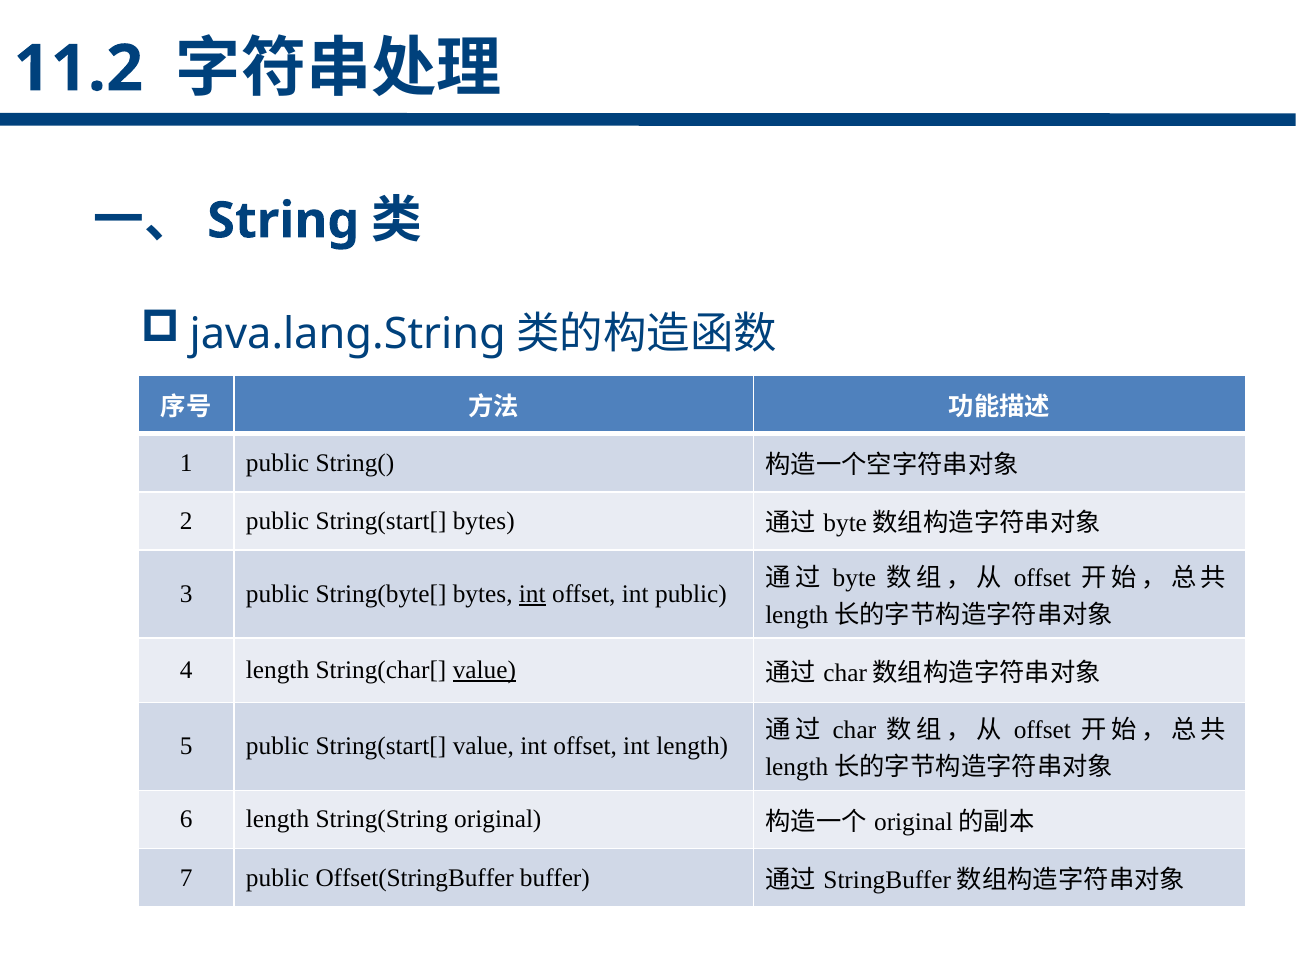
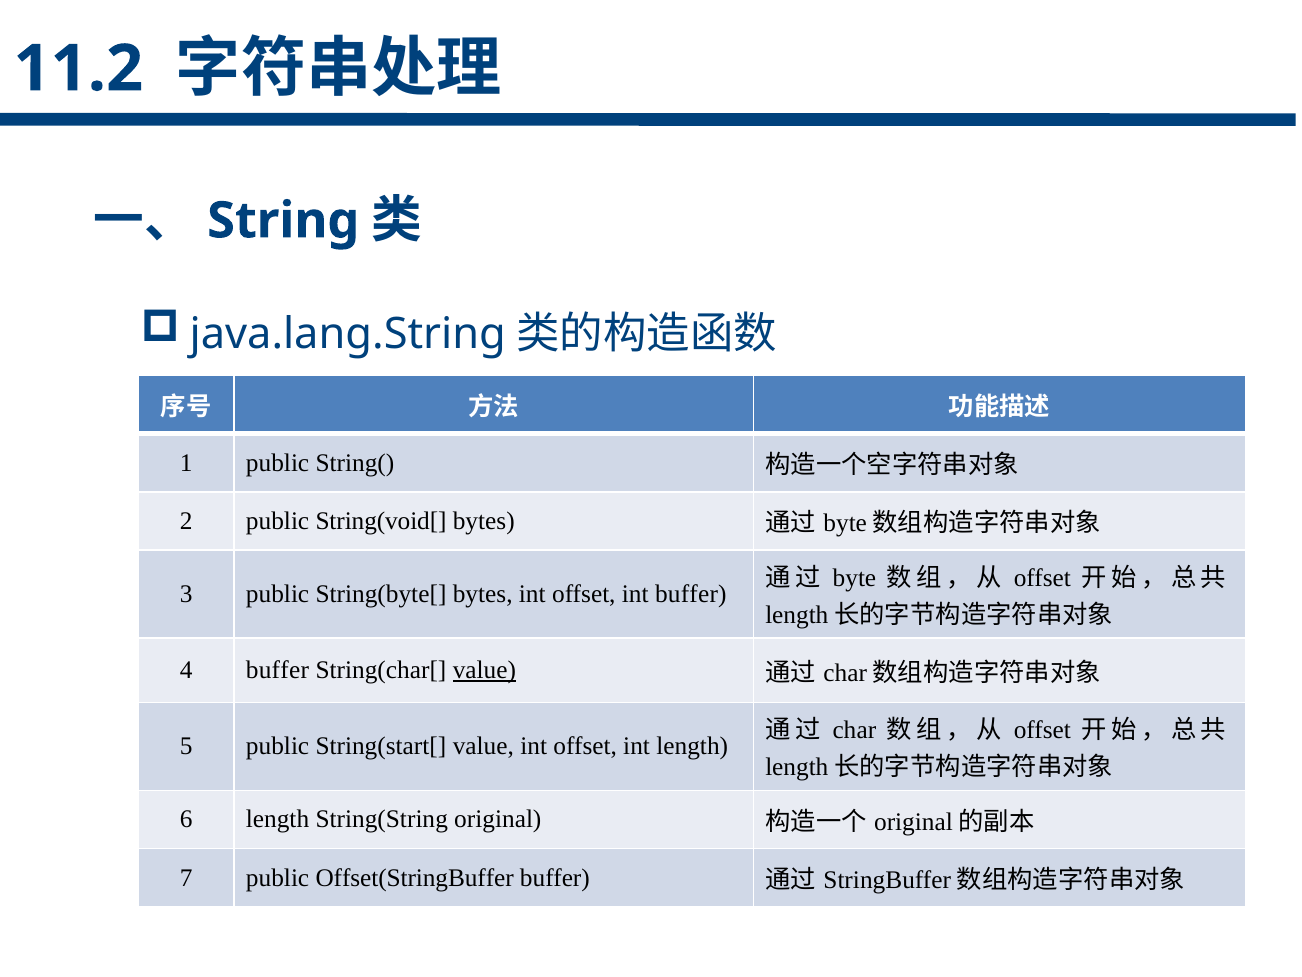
2 public String(start[: String(start[ -> String(void[
int at (532, 594) underline: present -> none
int public: public -> buffer
4 length: length -> buffer
